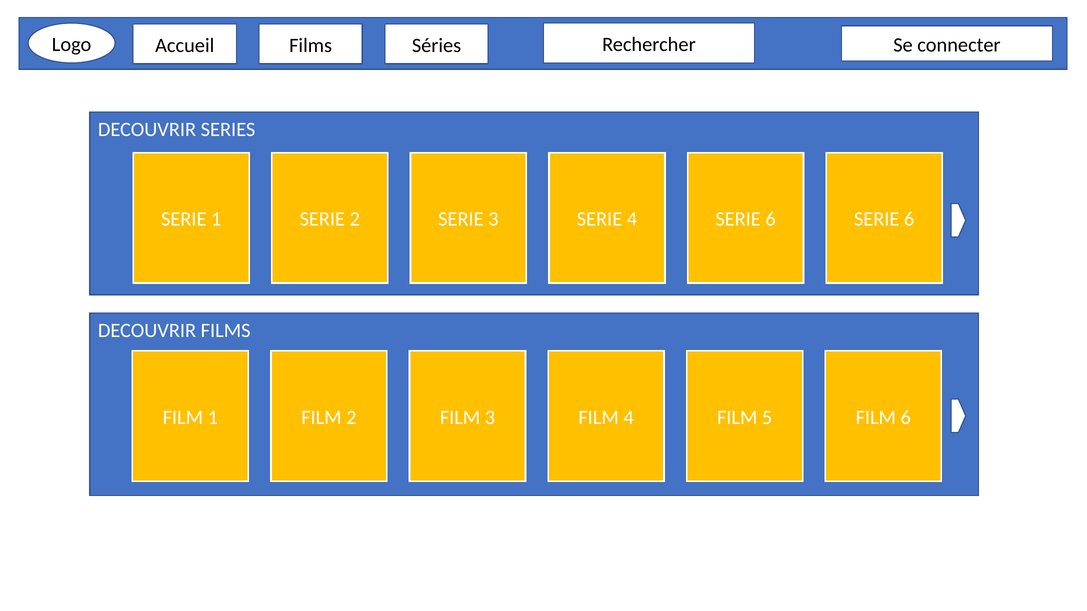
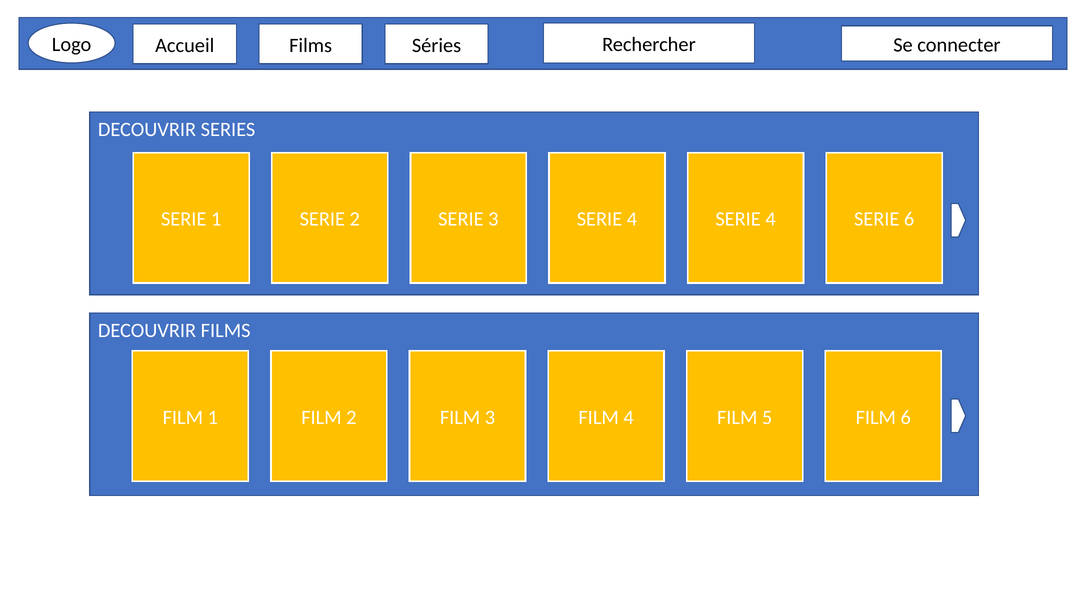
4 SERIE 6: 6 -> 4
